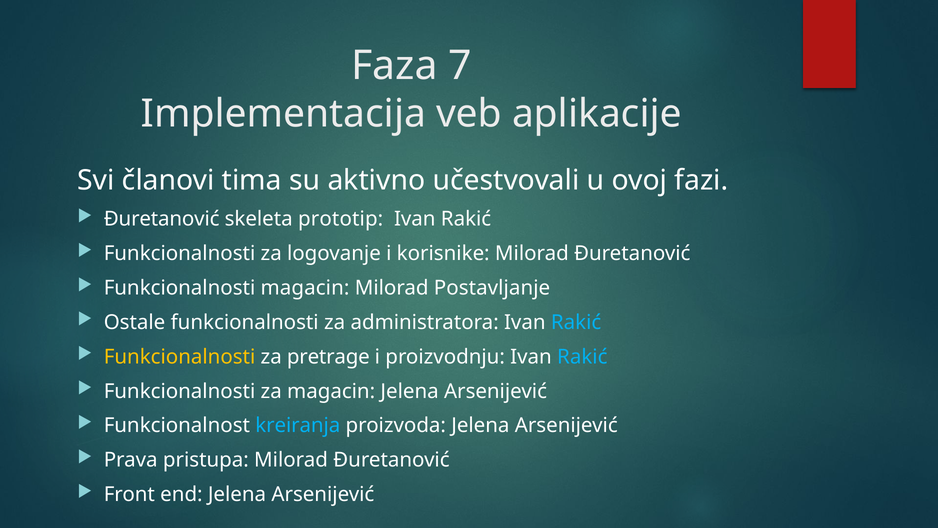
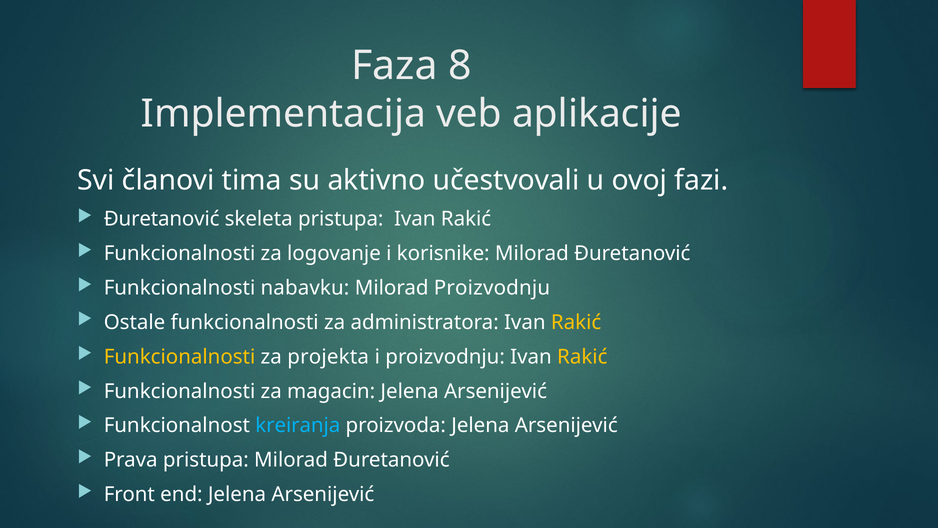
7: 7 -> 8
skeleta prototip: prototip -> pristupa
Funkcionalnosti magacin: magacin -> nabavku
Milorad Postavljanje: Postavljanje -> Proizvodnju
Rakić at (576, 322) colour: light blue -> yellow
pretrage: pretrage -> projekta
Rakić at (582, 357) colour: light blue -> yellow
